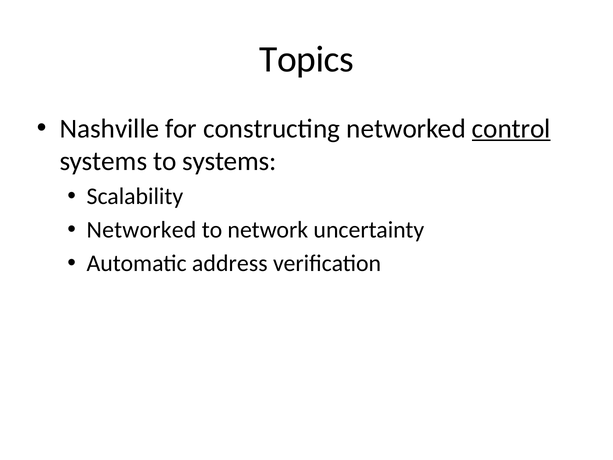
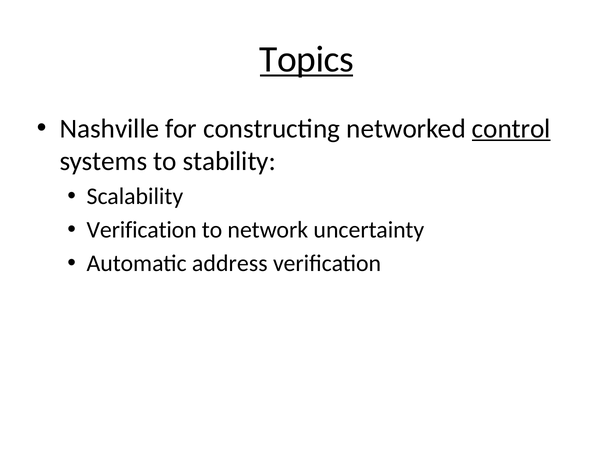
Topics underline: none -> present
to systems: systems -> stability
Networked at (141, 230): Networked -> Verification
